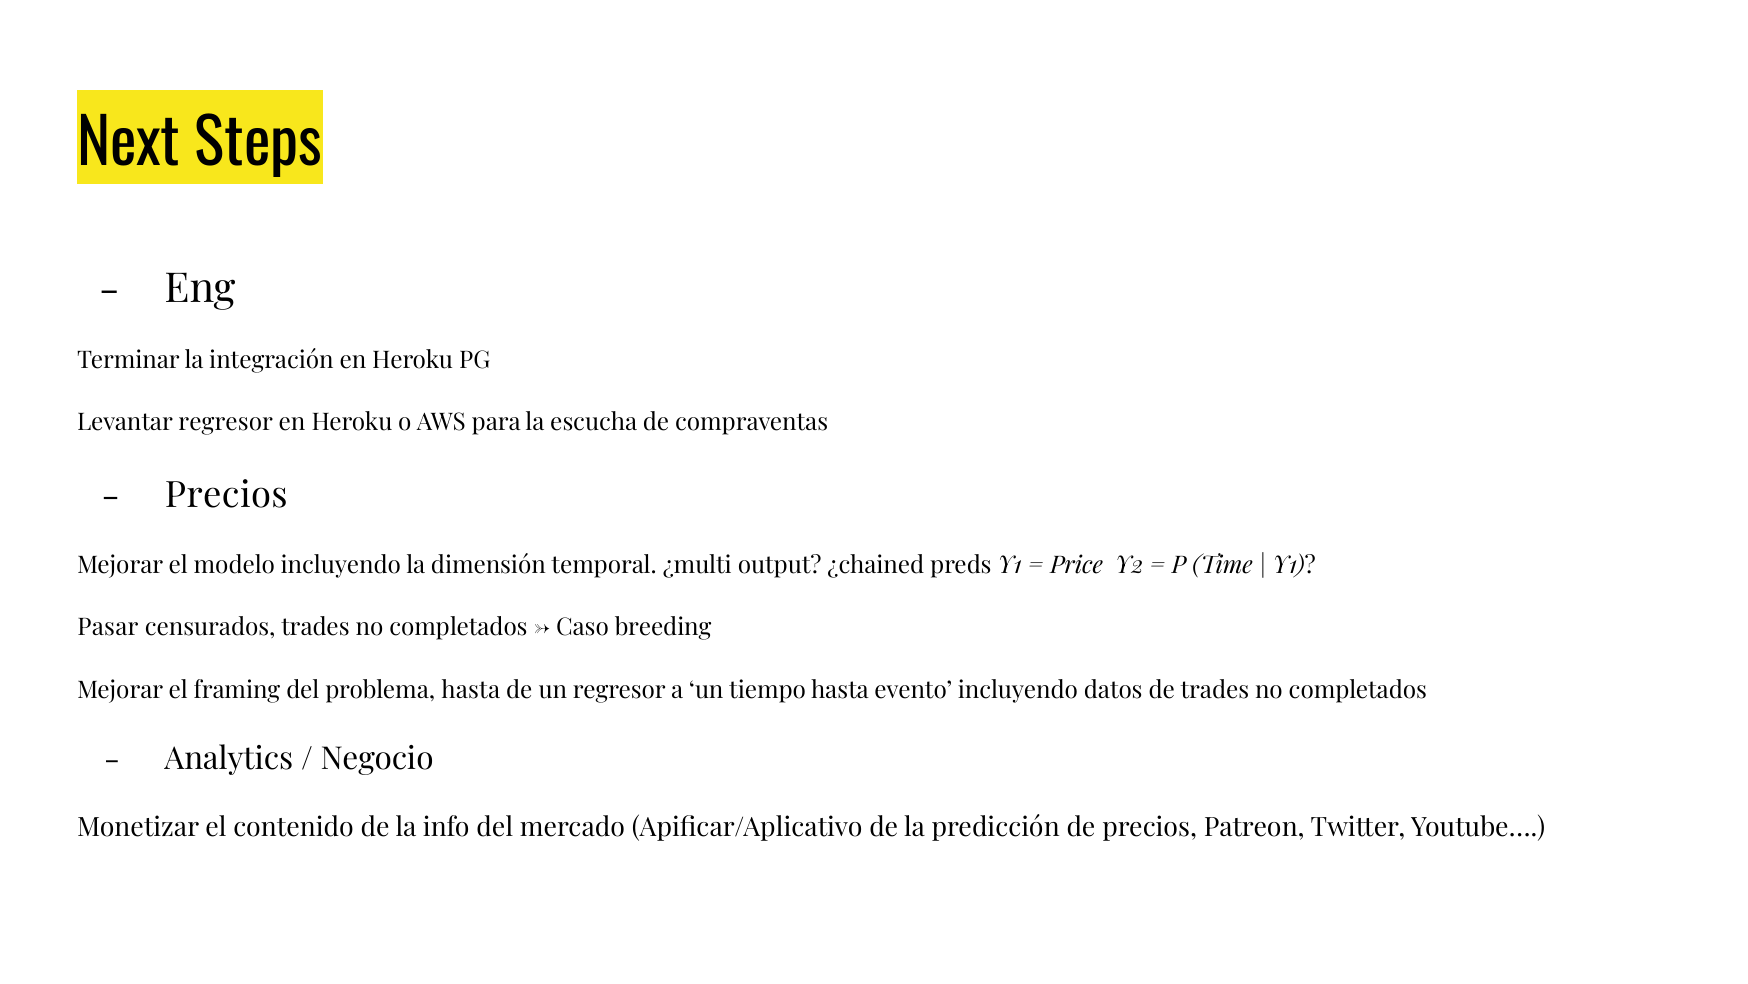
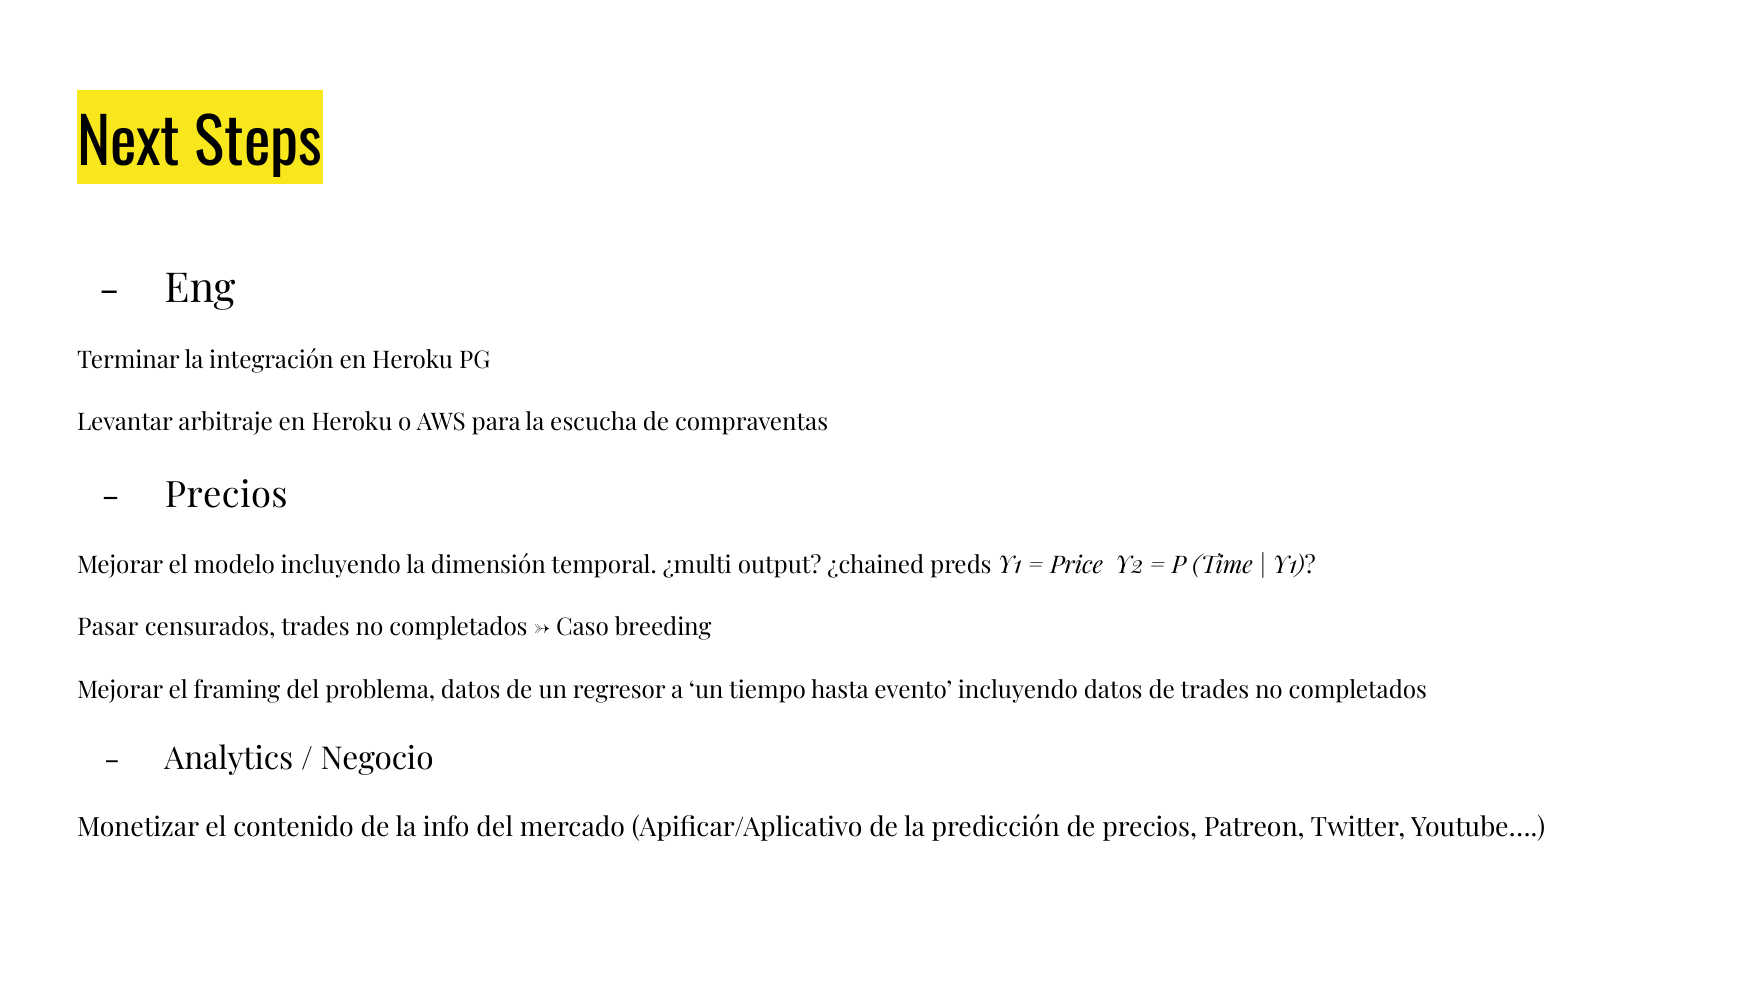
Levantar regresor: regresor -> arbitraje
problema hasta: hasta -> datos
